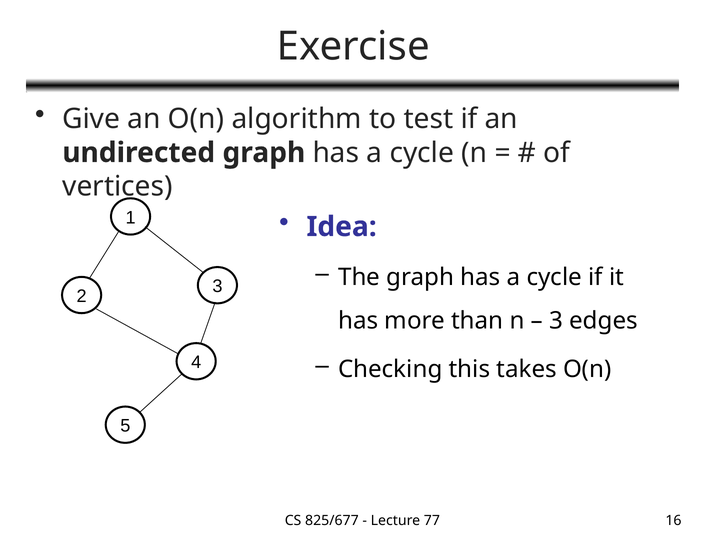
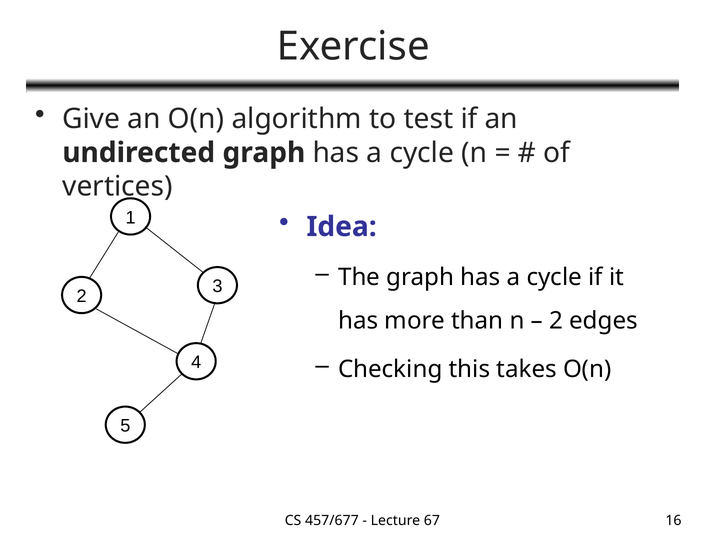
3 at (556, 321): 3 -> 2
825/677: 825/677 -> 457/677
77: 77 -> 67
